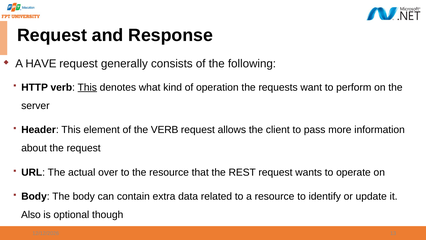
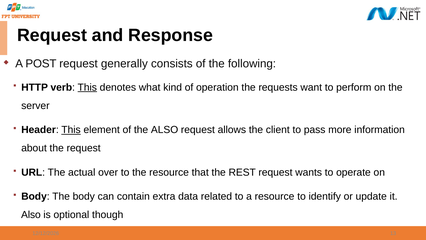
HAVE: HAVE -> POST
This at (71, 130) underline: none -> present
the VERB: VERB -> ALSO
